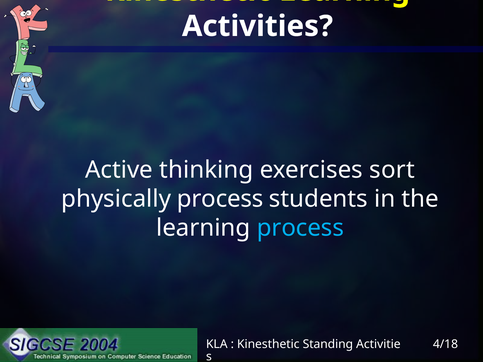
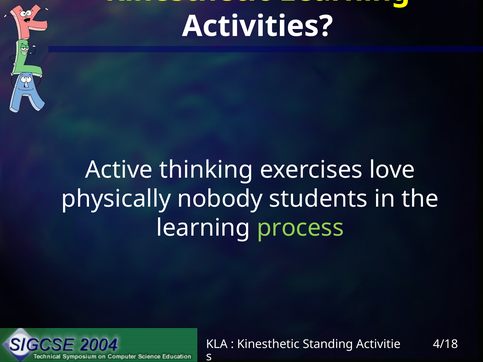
sort: sort -> love
physically process: process -> nobody
process at (300, 228) colour: light blue -> light green
